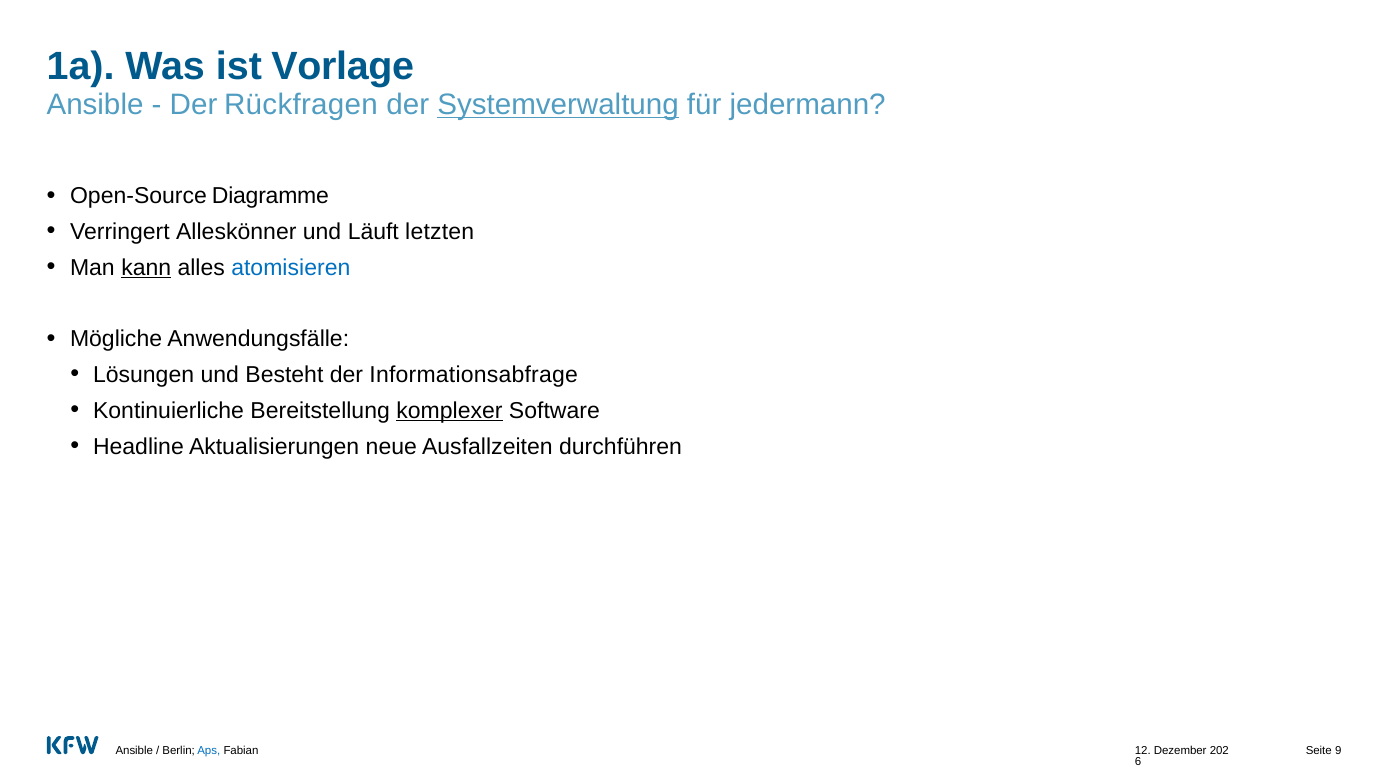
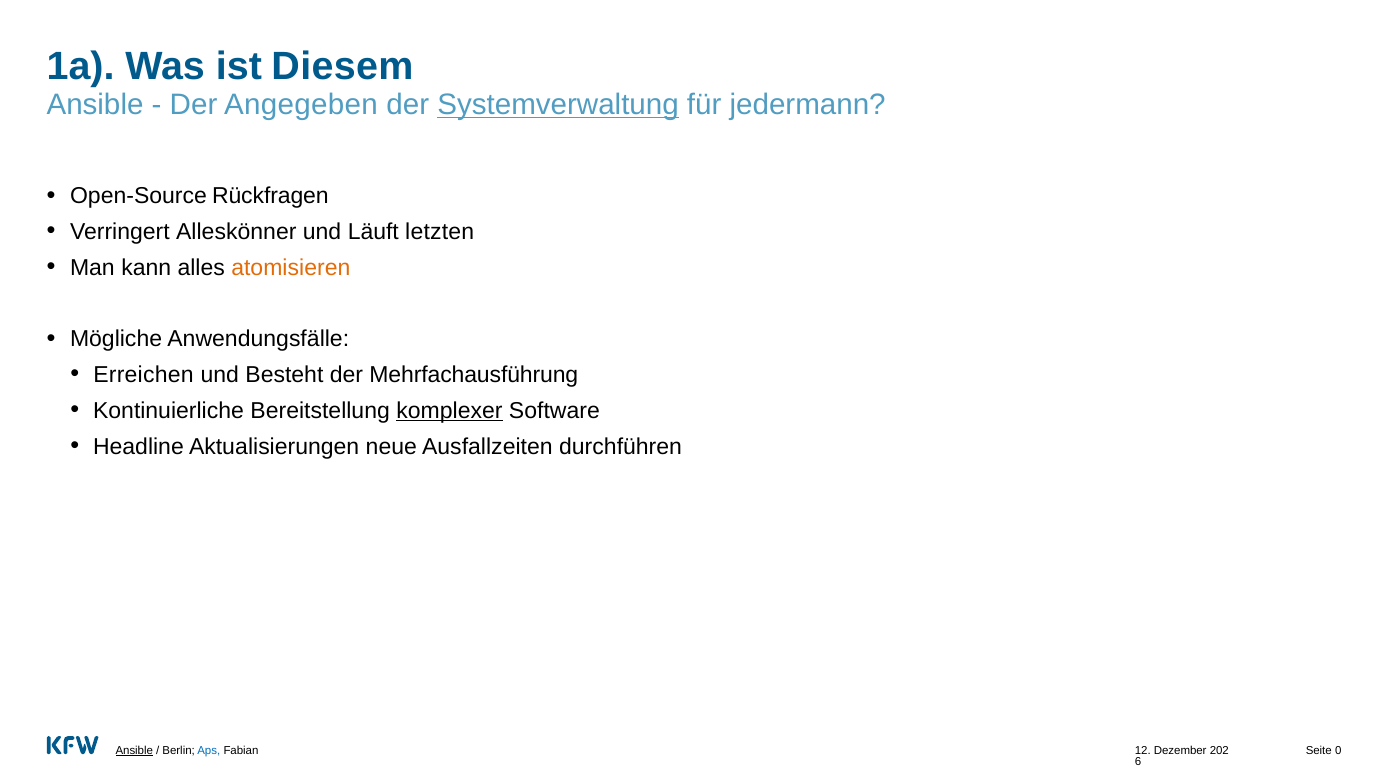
Vorlage: Vorlage -> Diesem
Rückfragen: Rückfragen -> Angegeben
Diagramme: Diagramme -> Rückfragen
kann underline: present -> none
atomisieren colour: blue -> orange
Lösungen: Lösungen -> Erreichen
Informationsabfrage: Informationsabfrage -> Mehrfachausführung
Ansible at (134, 751) underline: none -> present
9: 9 -> 0
